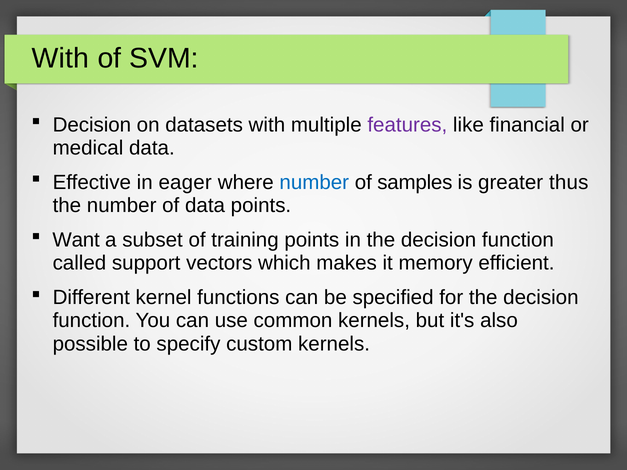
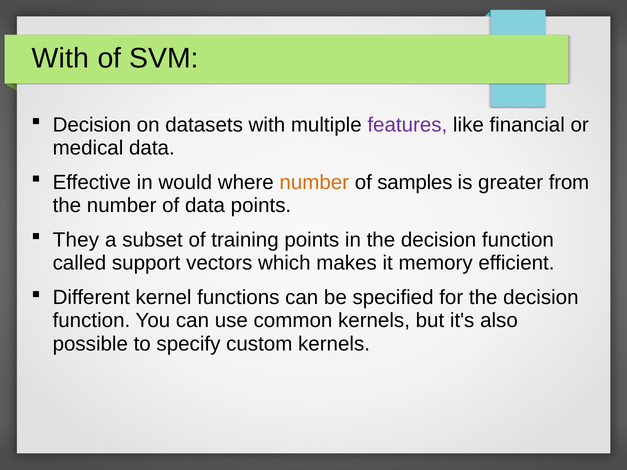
eager: eager -> would
number at (314, 183) colour: blue -> orange
thus: thus -> from
Want: Want -> They
